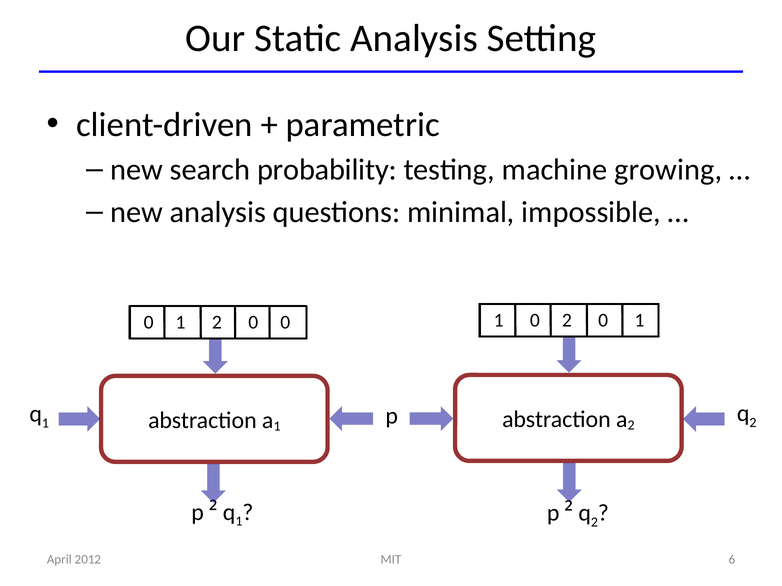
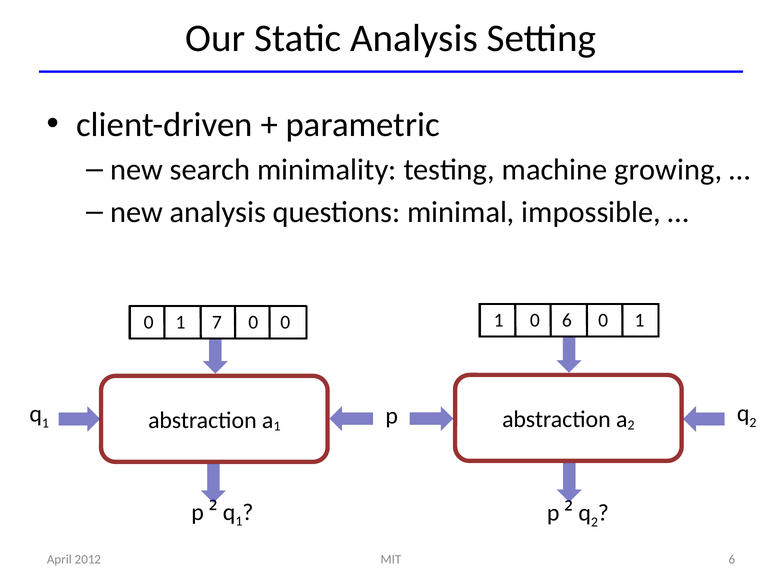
probability: probability -> minimality
1 2: 2 -> 7
0 2: 2 -> 6
